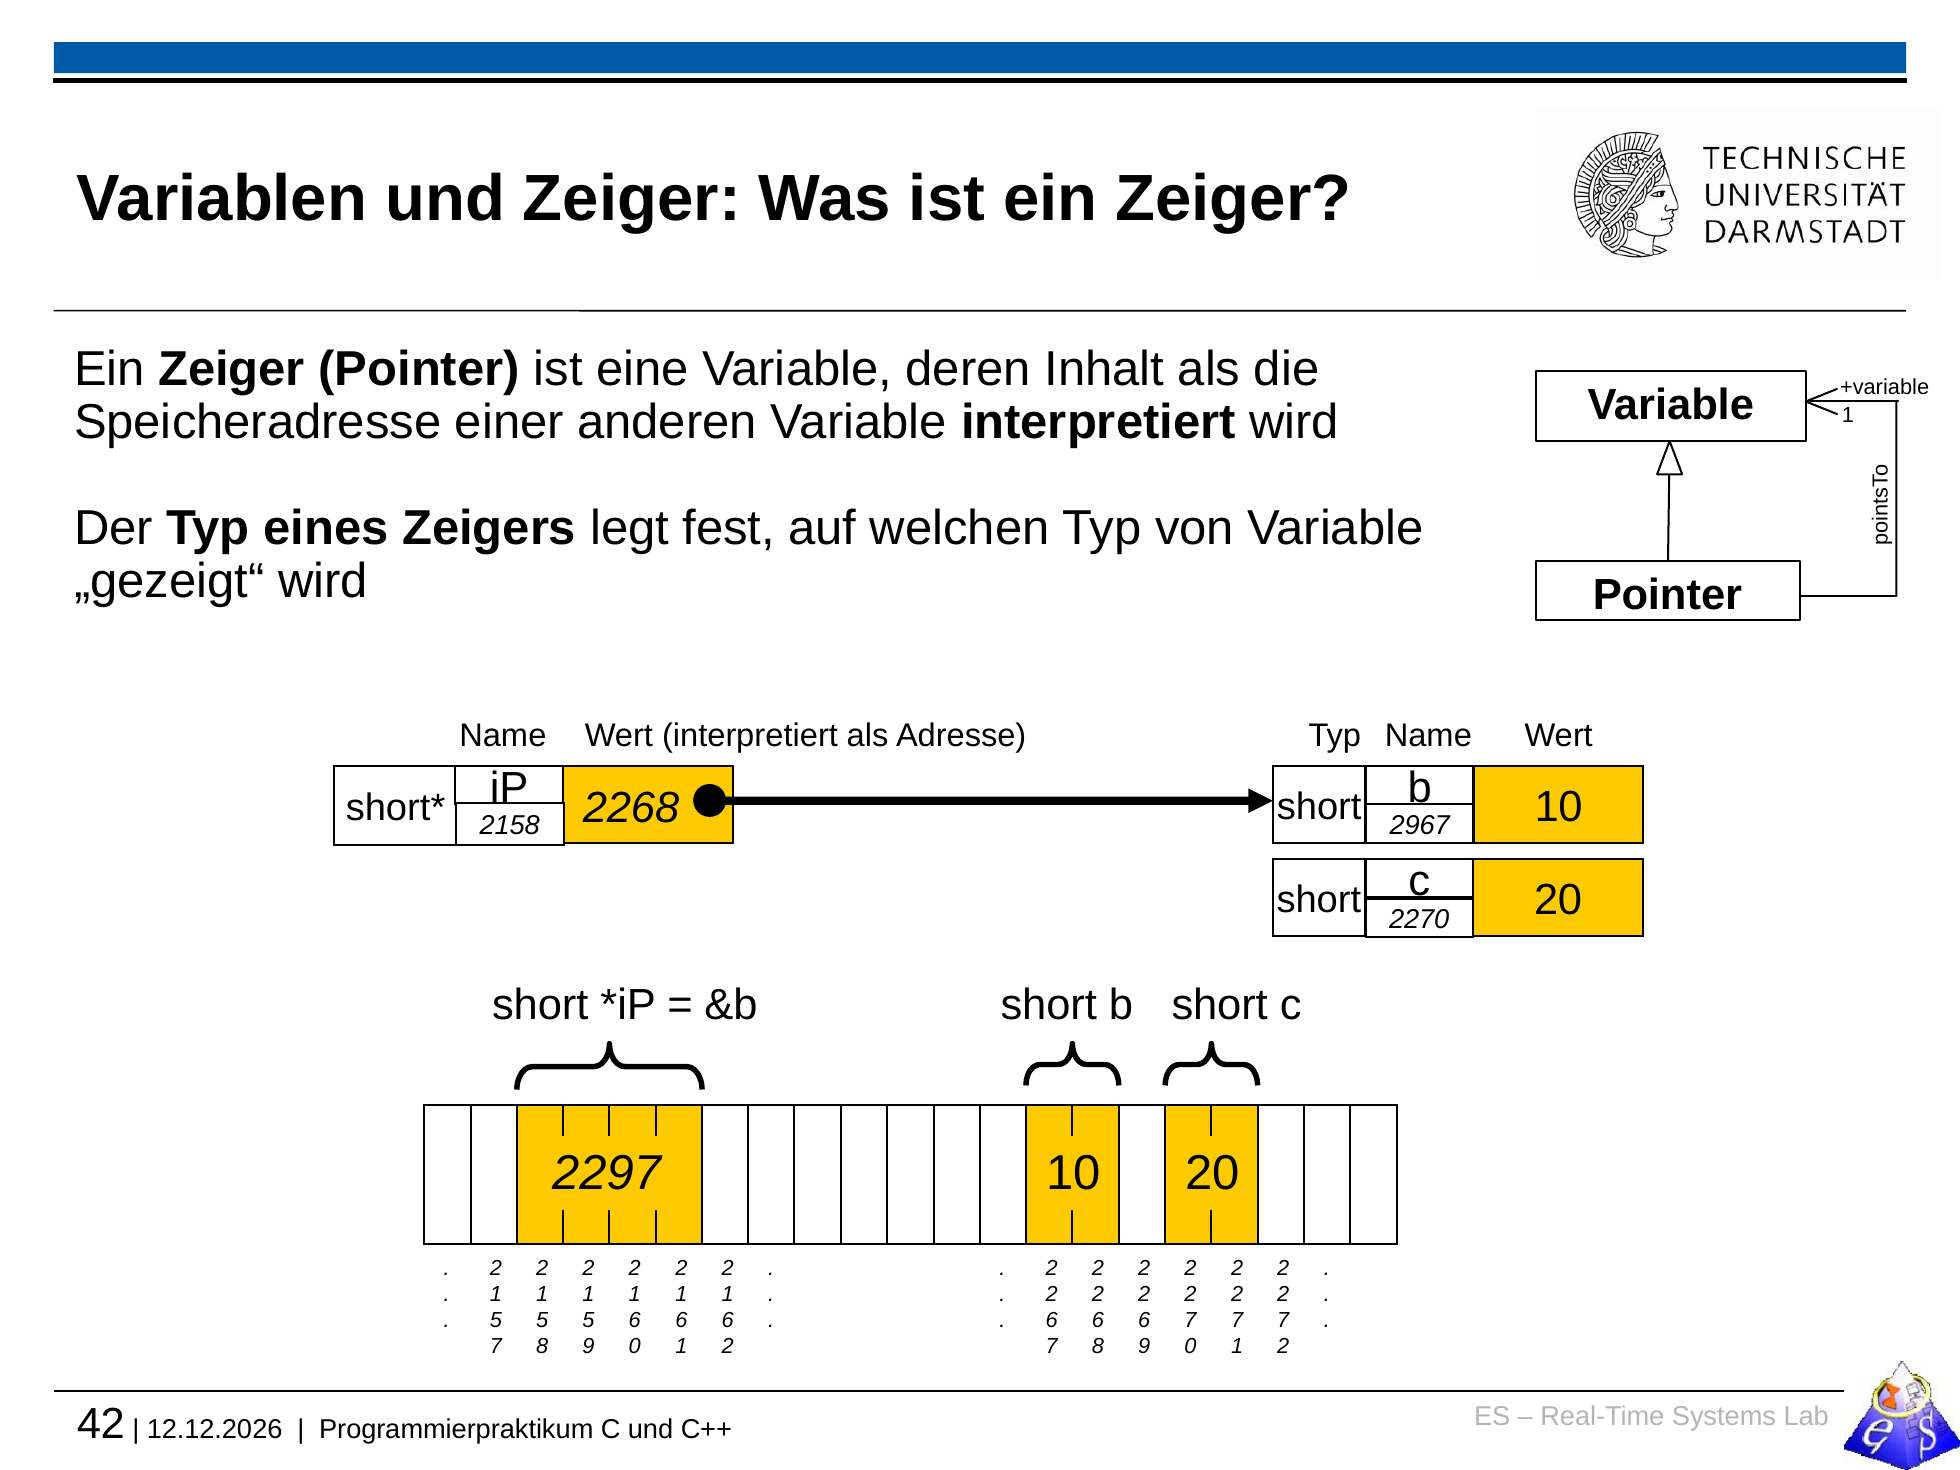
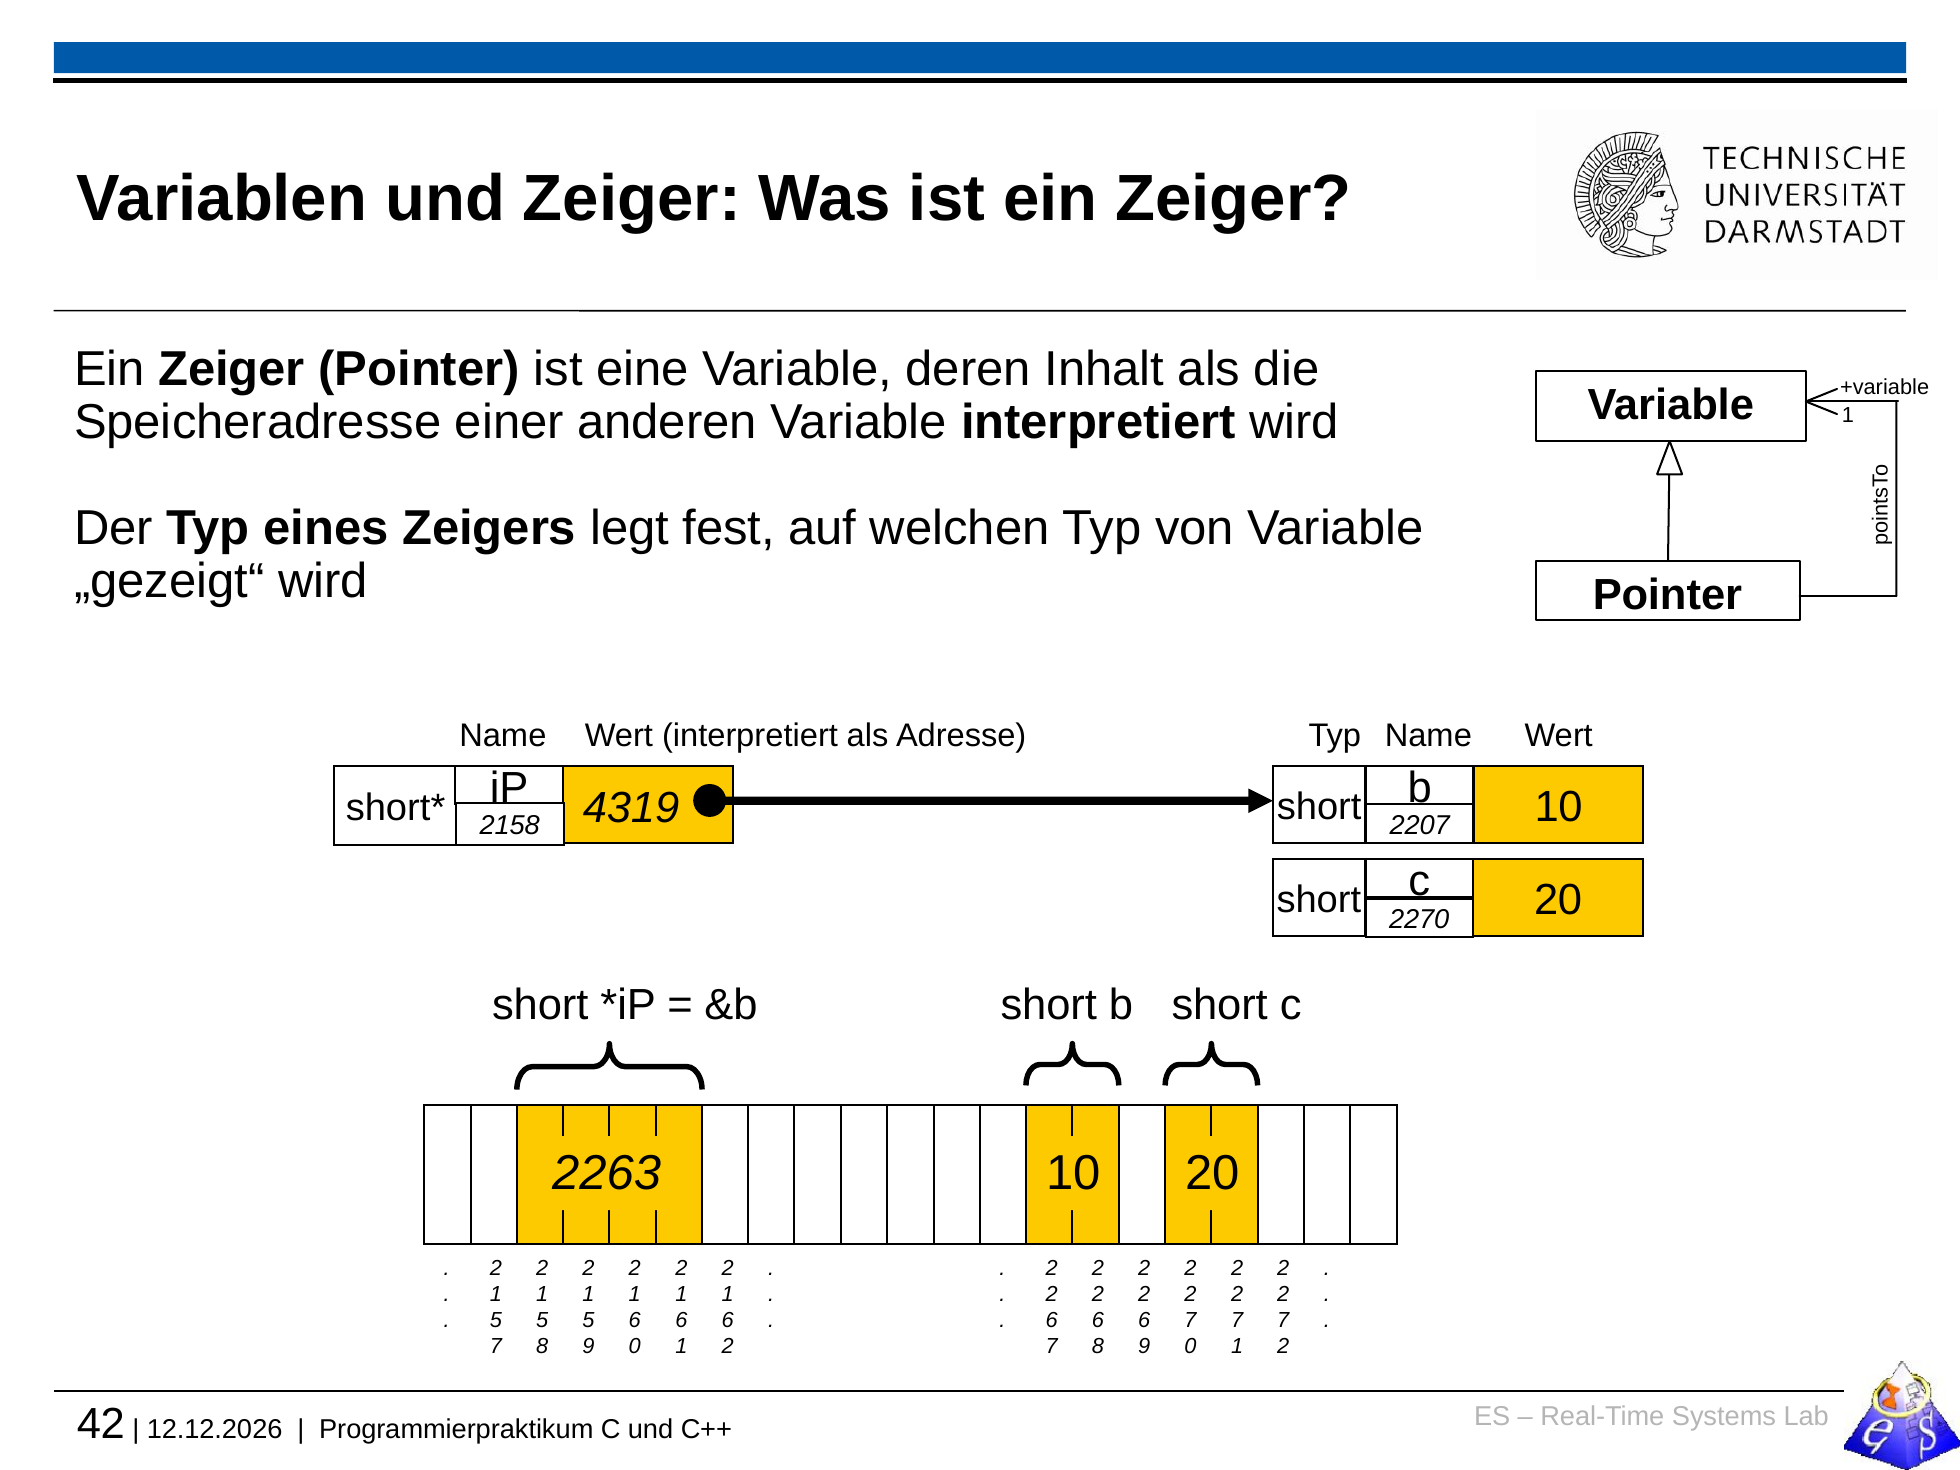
2268: 2268 -> 4319
2967: 2967 -> 2207
2297: 2297 -> 2263
